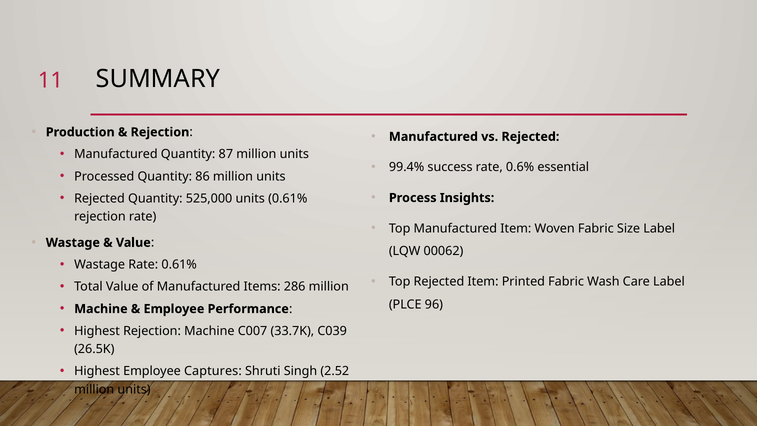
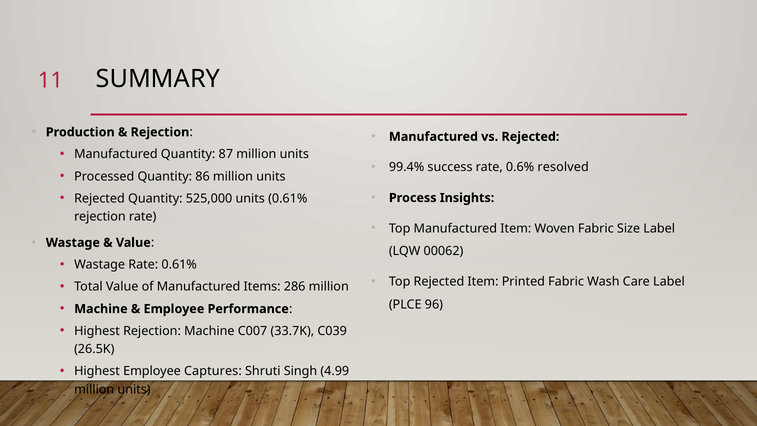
essential: essential -> resolved
2.52: 2.52 -> 4.99
